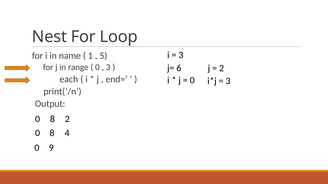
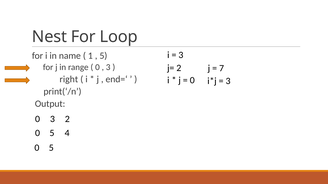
j= 6: 6 -> 2
2 at (222, 68): 2 -> 7
each: each -> right
8 at (52, 119): 8 -> 3
8 at (52, 133): 8 -> 5
9 at (51, 148): 9 -> 5
